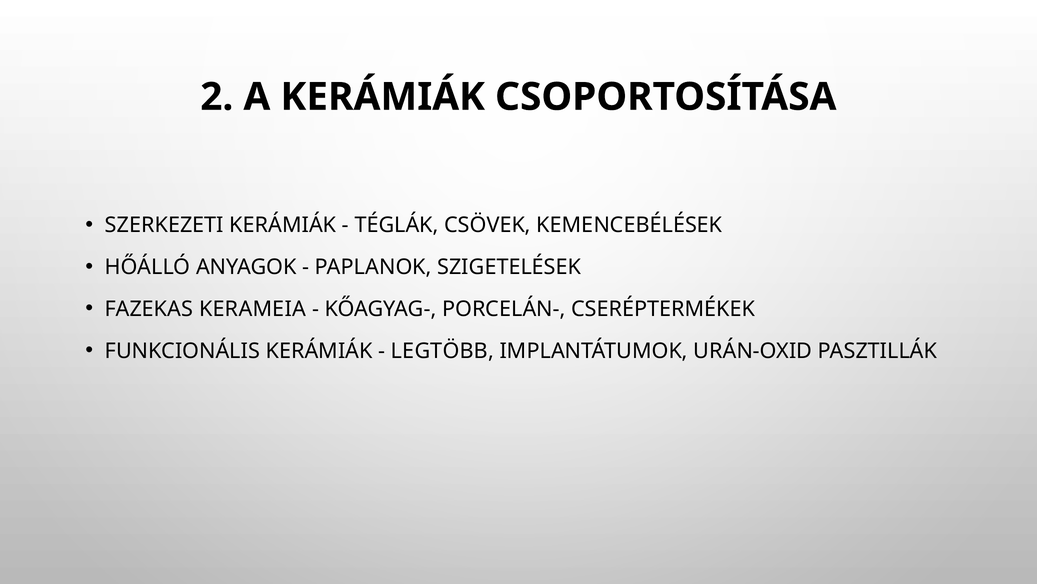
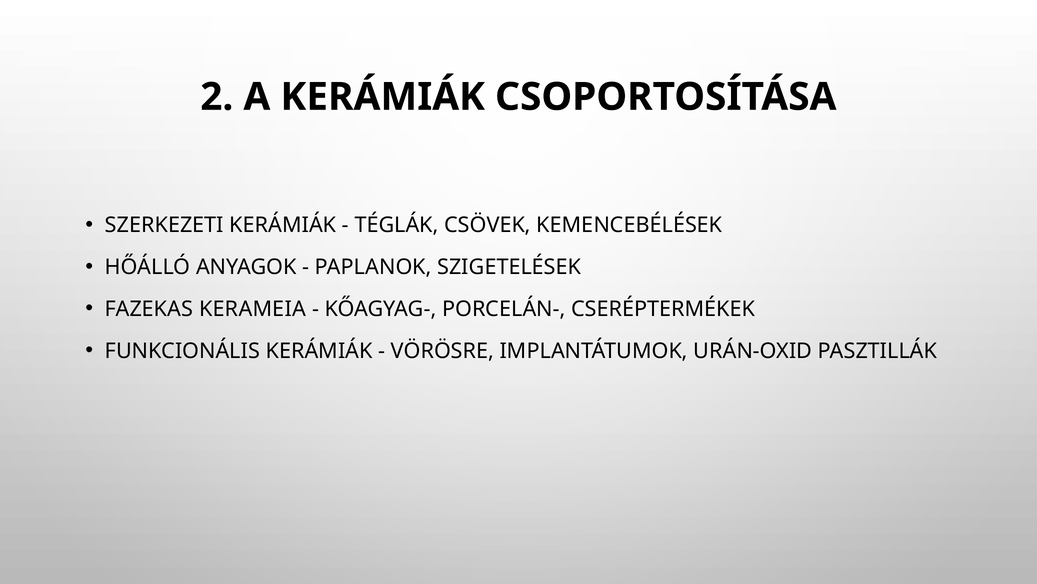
LEGTÖBB: LEGTÖBB -> VÖRÖSRE
